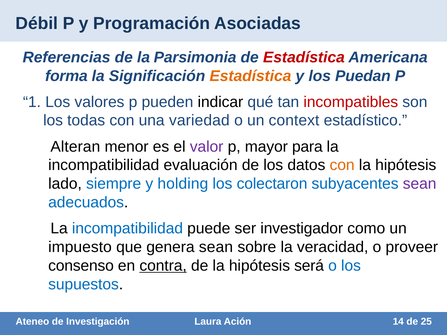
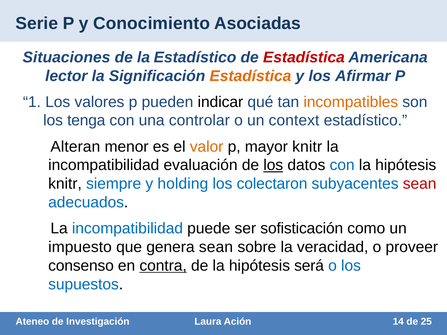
Débil: Débil -> Serie
Programación: Programación -> Conocimiento
Referencias: Referencias -> Situaciones
la Parsimonia: Parsimonia -> Estadístico
forma: forma -> lector
Puedan: Puedan -> Afirmar
incompatibles colour: red -> orange
todas: todas -> tenga
variedad: variedad -> controlar
valor colour: purple -> orange
mayor para: para -> knitr
los at (273, 165) underline: none -> present
con at (342, 165) colour: orange -> blue
lado at (65, 184): lado -> knitr
sean at (420, 184) colour: purple -> red
investigador: investigador -> sofisticación
